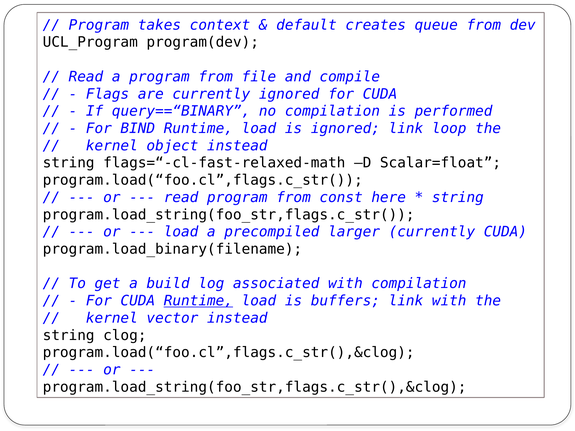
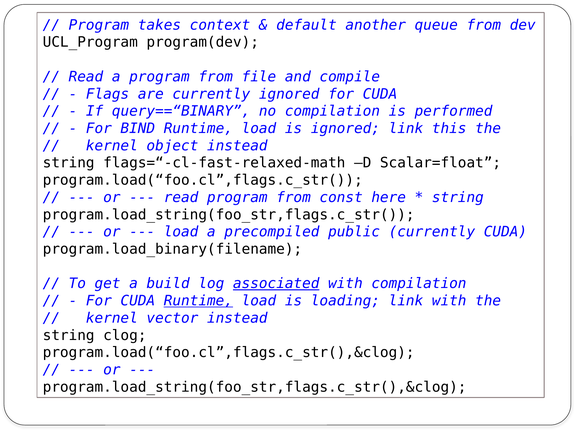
creates: creates -> another
loop: loop -> this
larger: larger -> public
associated underline: none -> present
buffers: buffers -> loading
